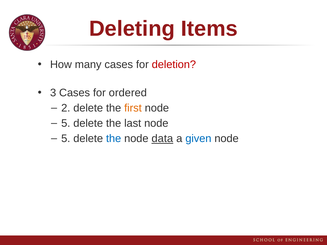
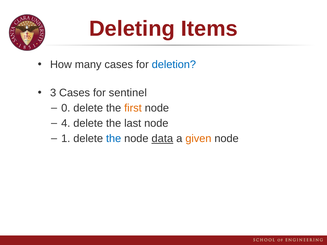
deletion colour: red -> blue
ordered: ordered -> sentinel
2: 2 -> 0
5 at (66, 123): 5 -> 4
5 at (66, 139): 5 -> 1
given colour: blue -> orange
